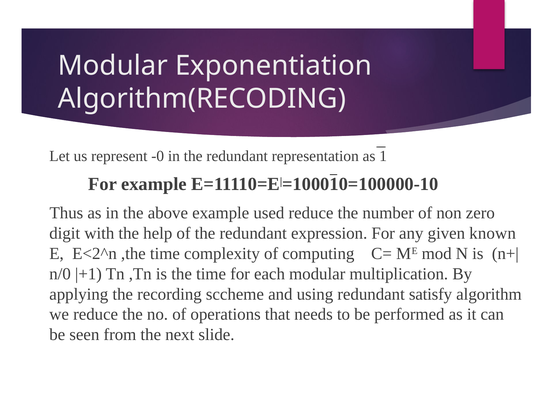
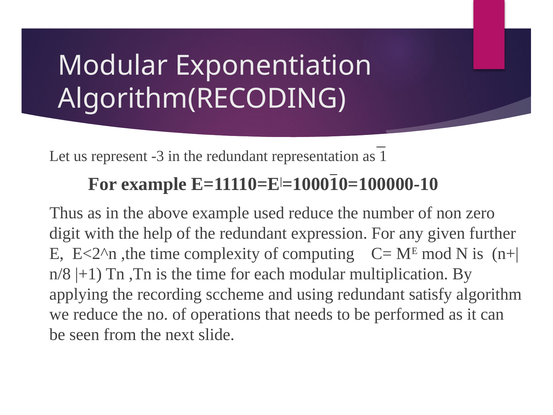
-0: -0 -> -3
known: known -> further
n/0: n/0 -> n/8
